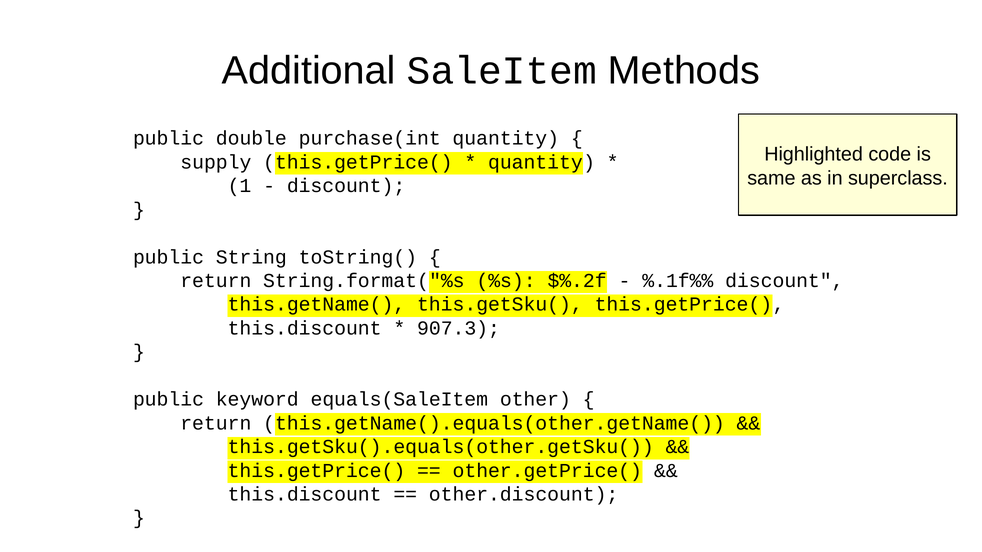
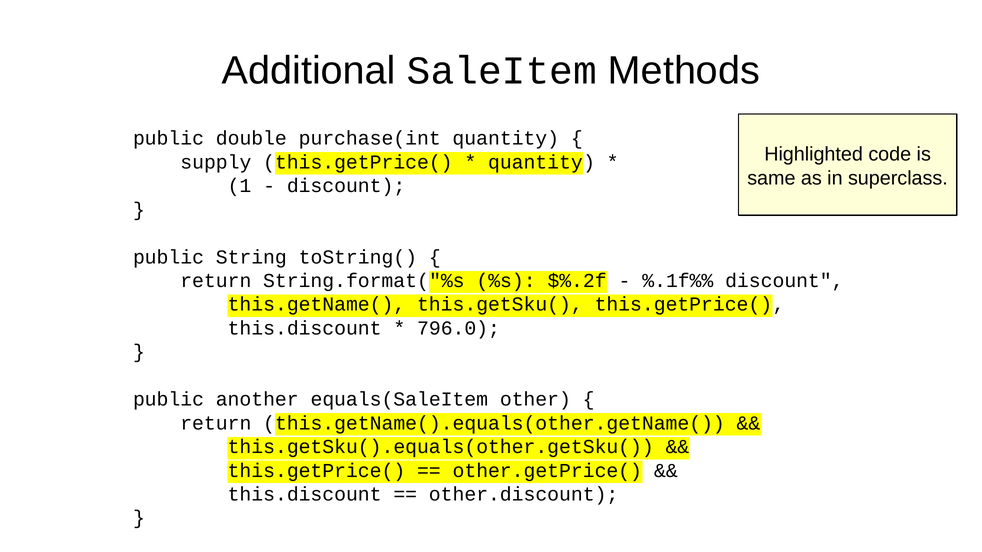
907.3: 907.3 -> 796.0
keyword: keyword -> another
